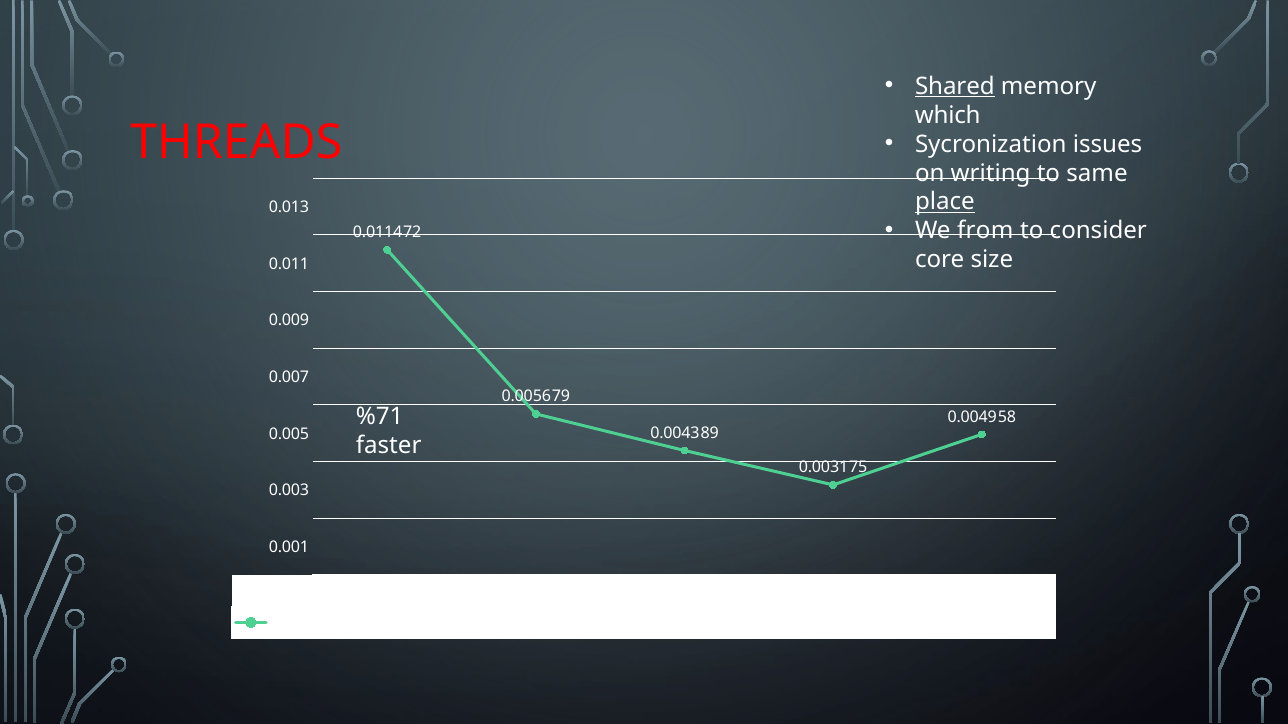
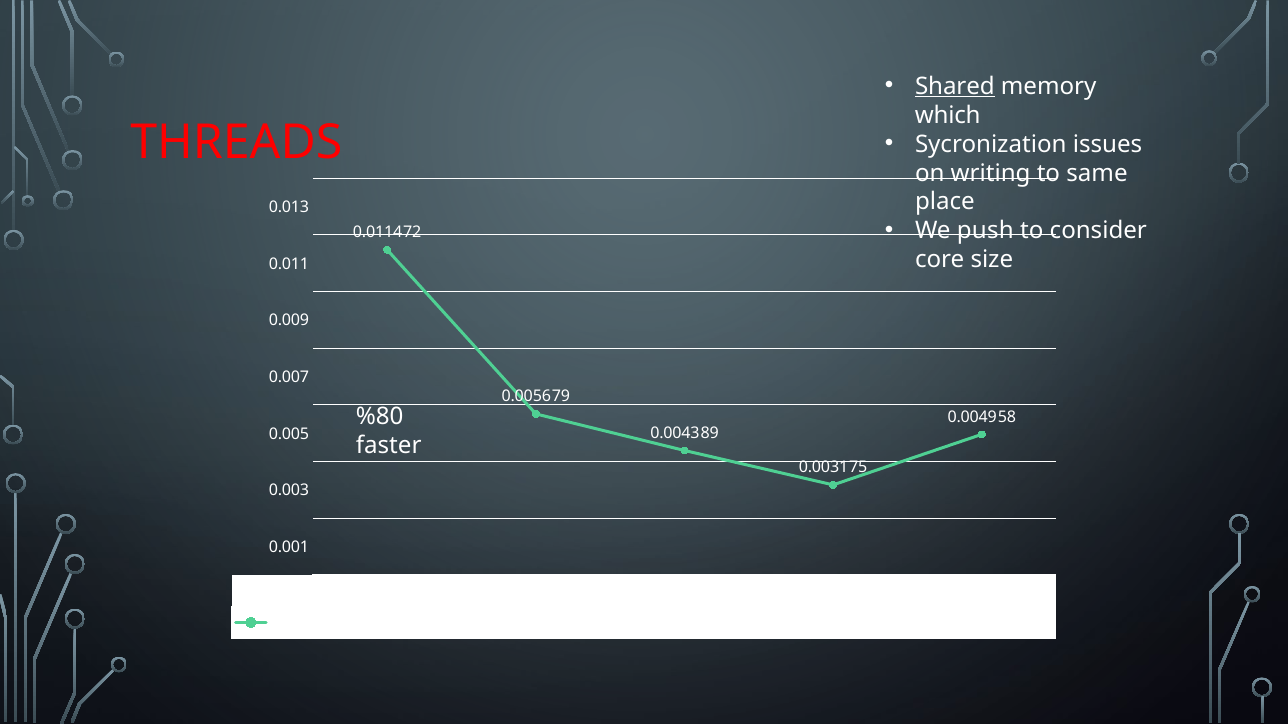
place underline: present -> none
from: from -> push
%71: %71 -> %80
